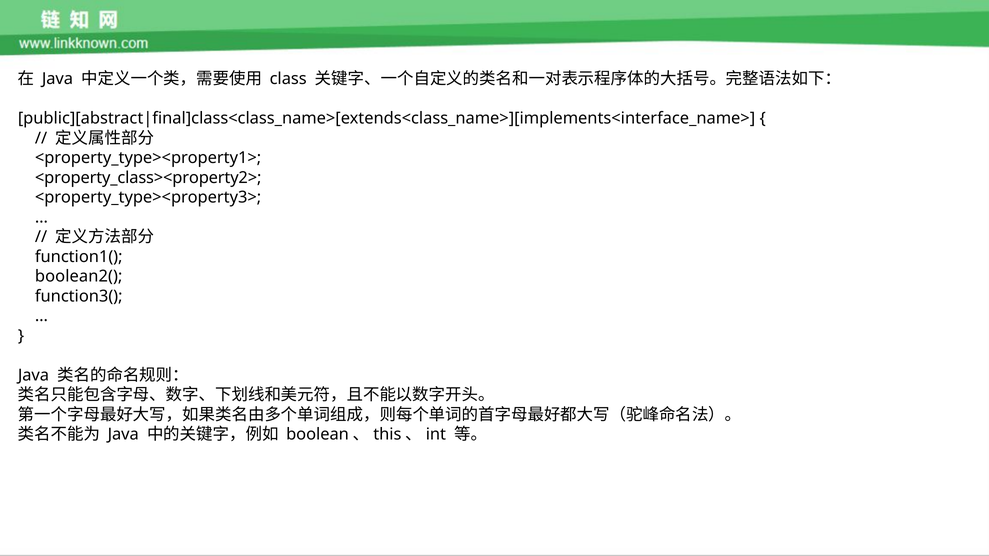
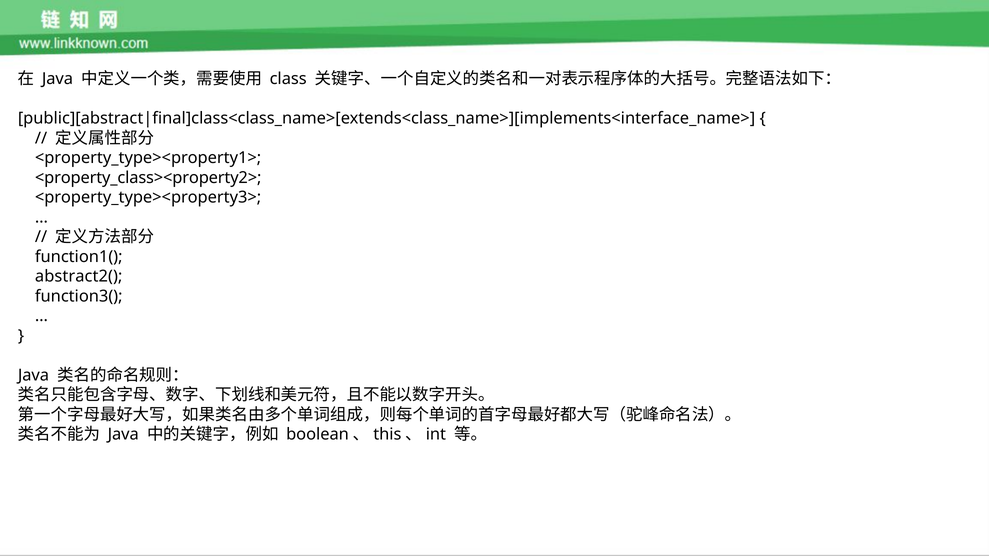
boolean2(: boolean2( -> abstract2(
